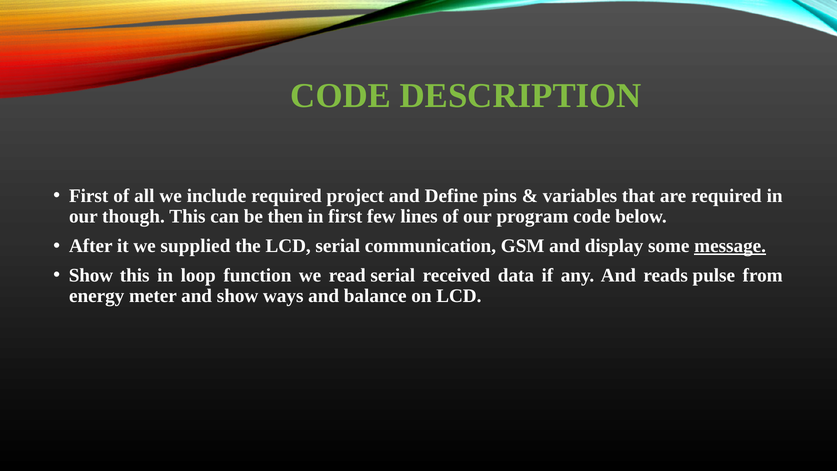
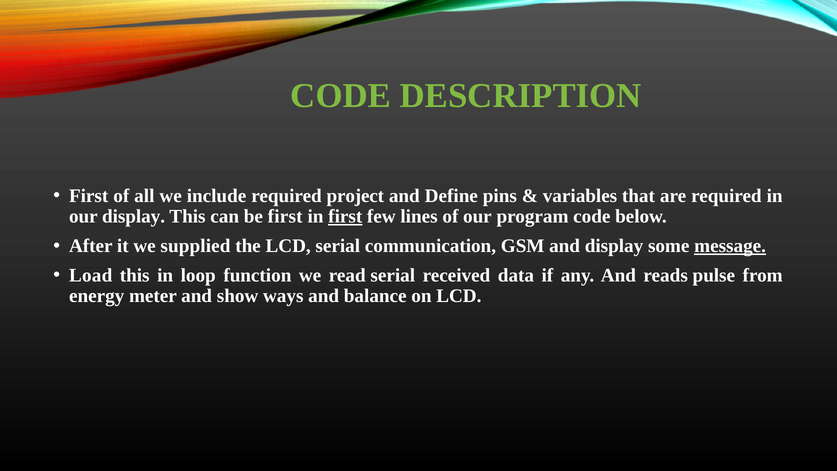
our though: though -> display
be then: then -> first
first at (345, 216) underline: none -> present
Show at (91, 275): Show -> Load
